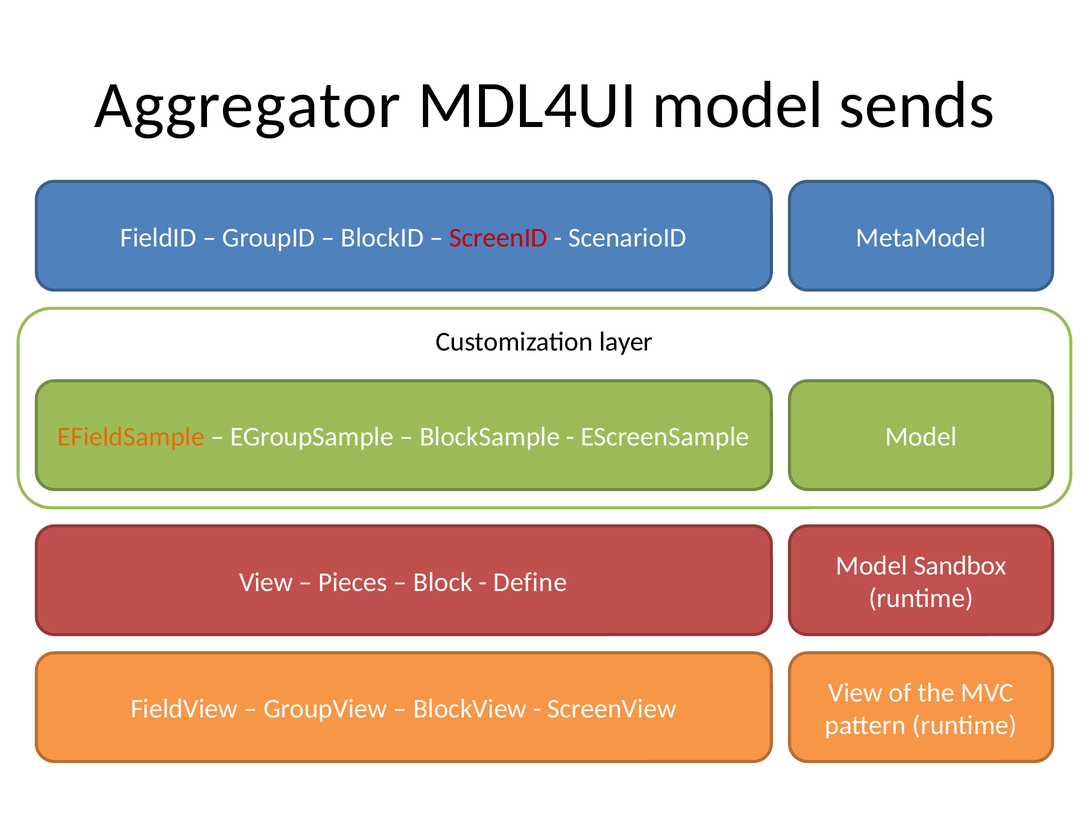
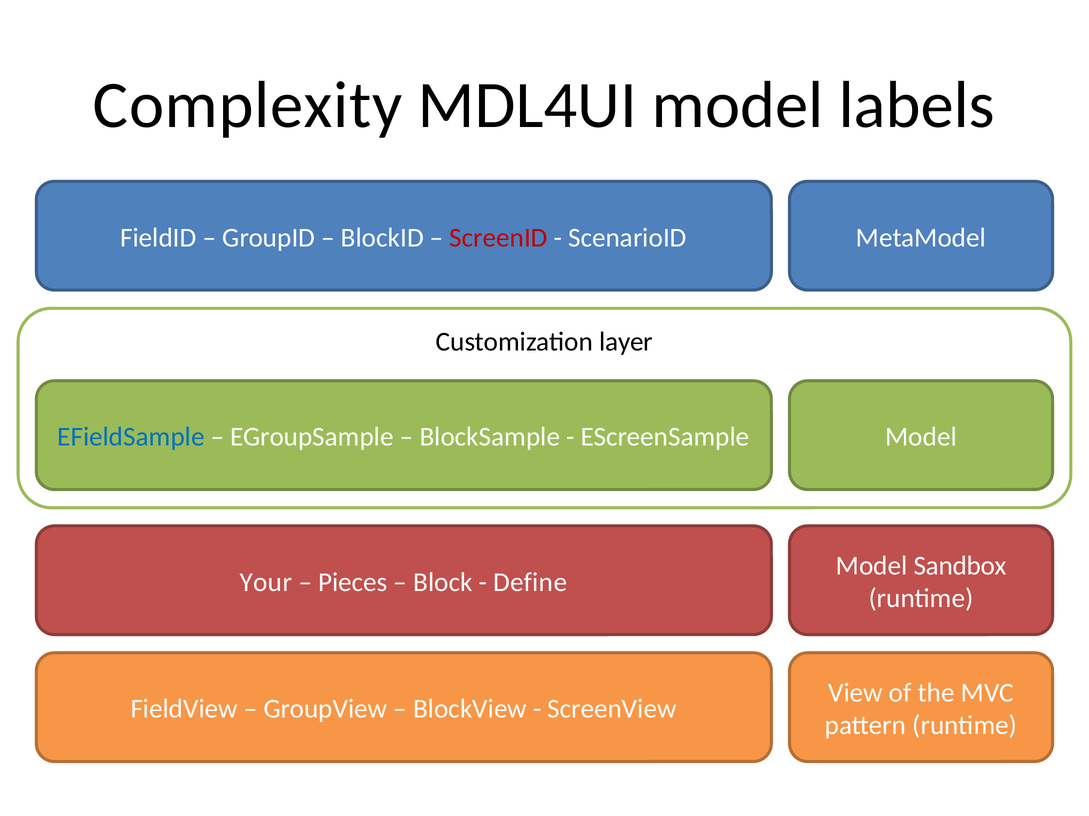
Aggregator: Aggregator -> Complexity
sends: sends -> labels
EFieldSample colour: orange -> blue
View at (266, 583): View -> Your
